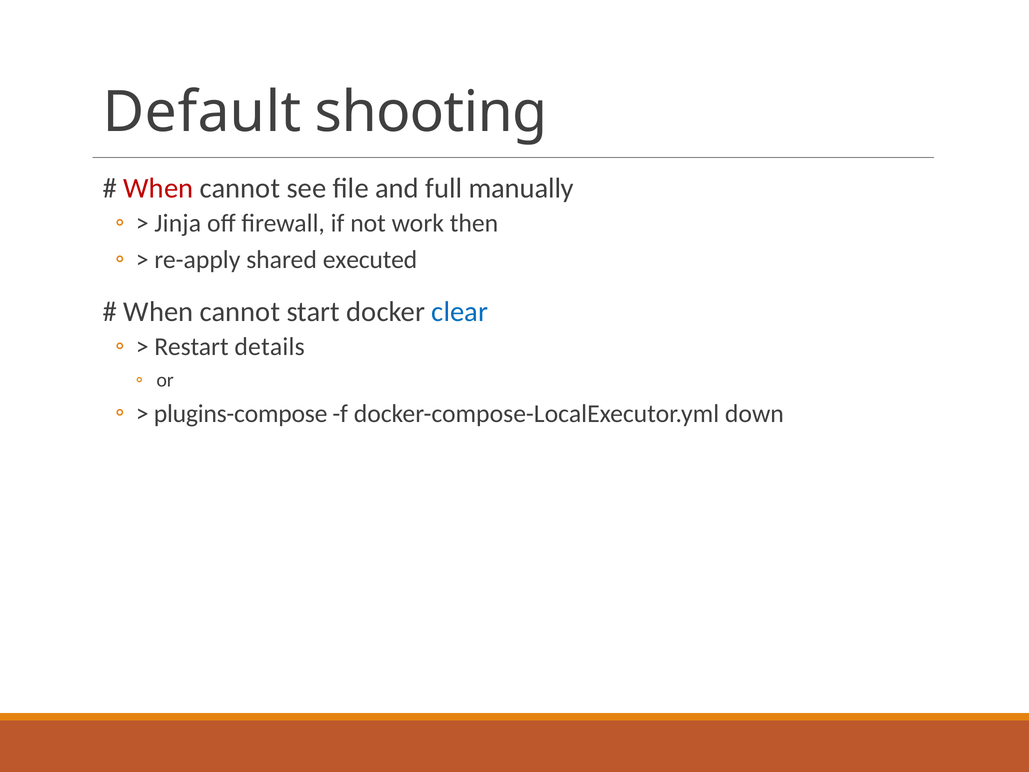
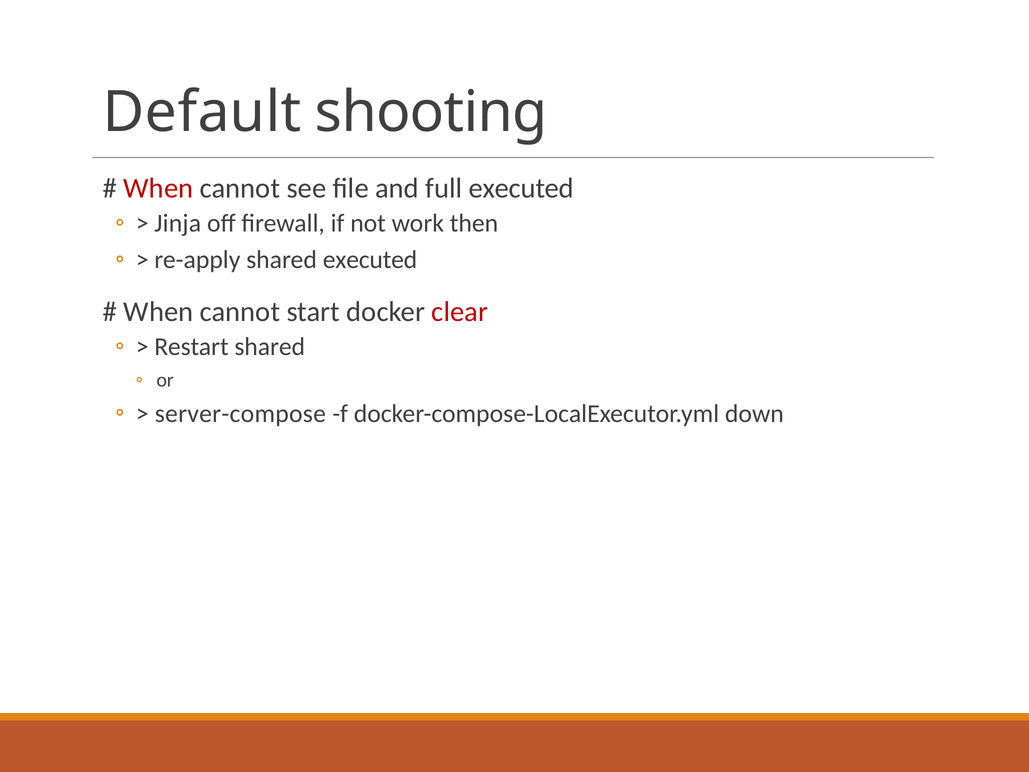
full manually: manually -> executed
clear colour: blue -> red
Restart details: details -> shared
plugins-compose: plugins-compose -> server-compose
